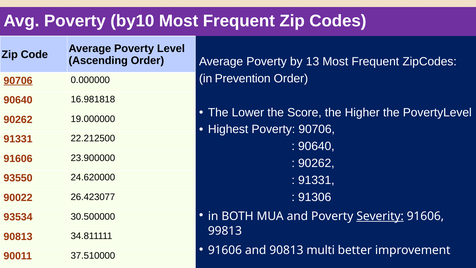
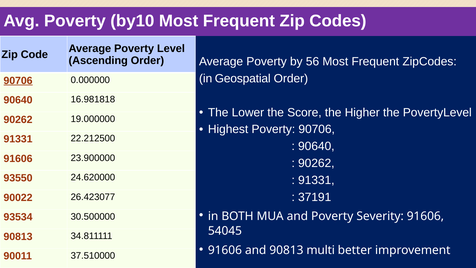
13: 13 -> 56
Prevention: Prevention -> Geospatial
91306: 91306 -> 37191
Severity underline: present -> none
99813: 99813 -> 54045
